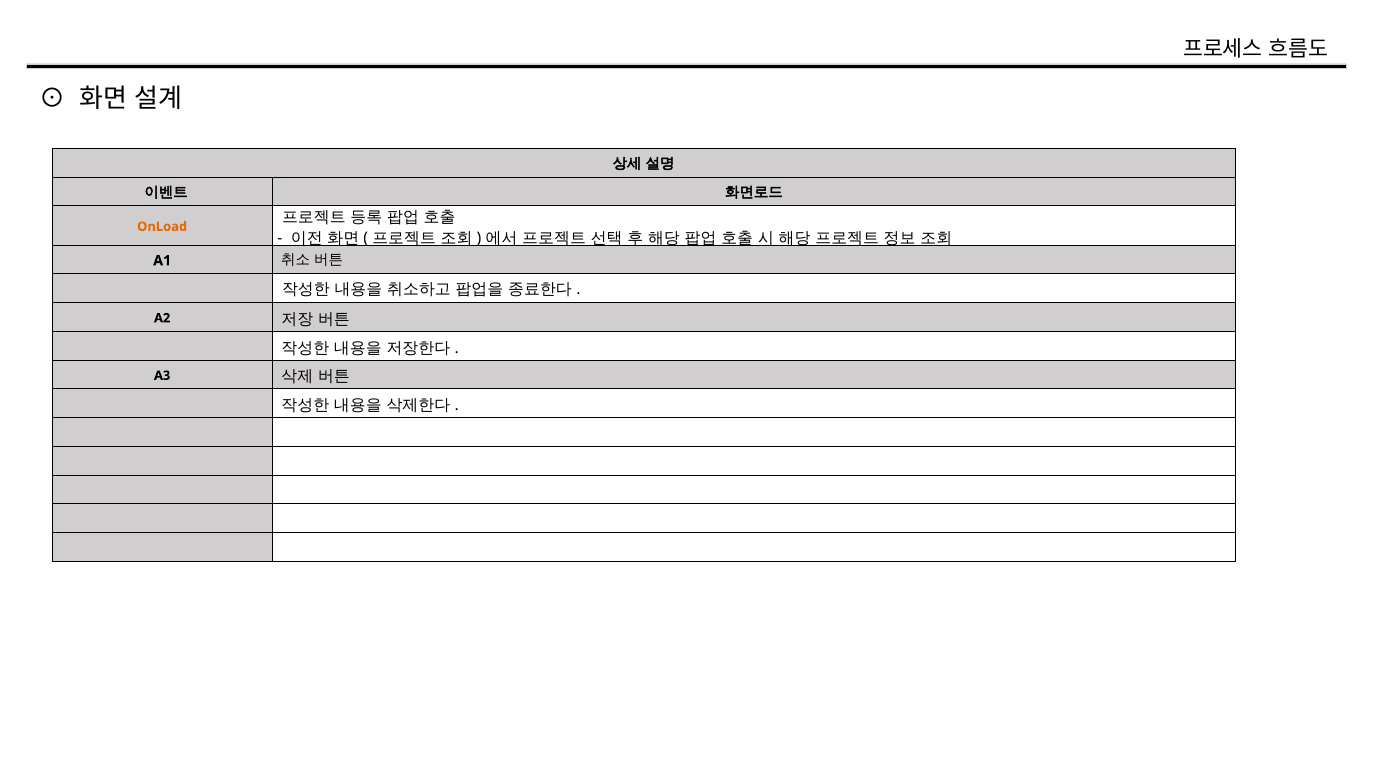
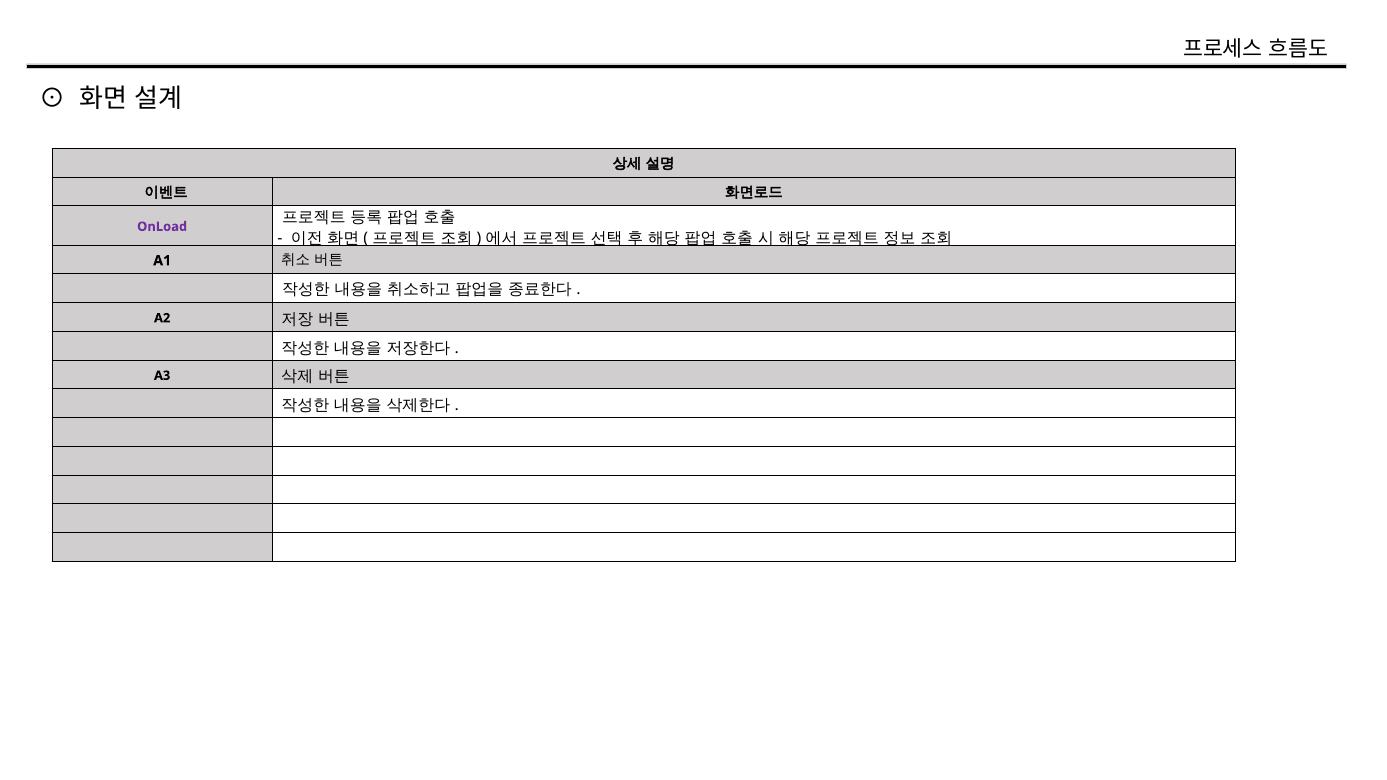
OnLoad colour: orange -> purple
